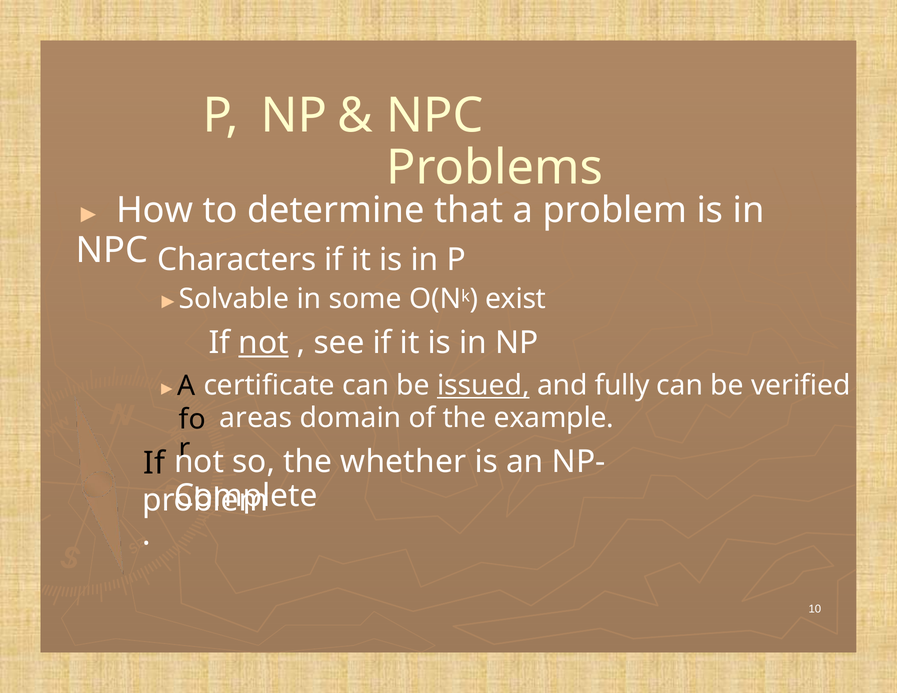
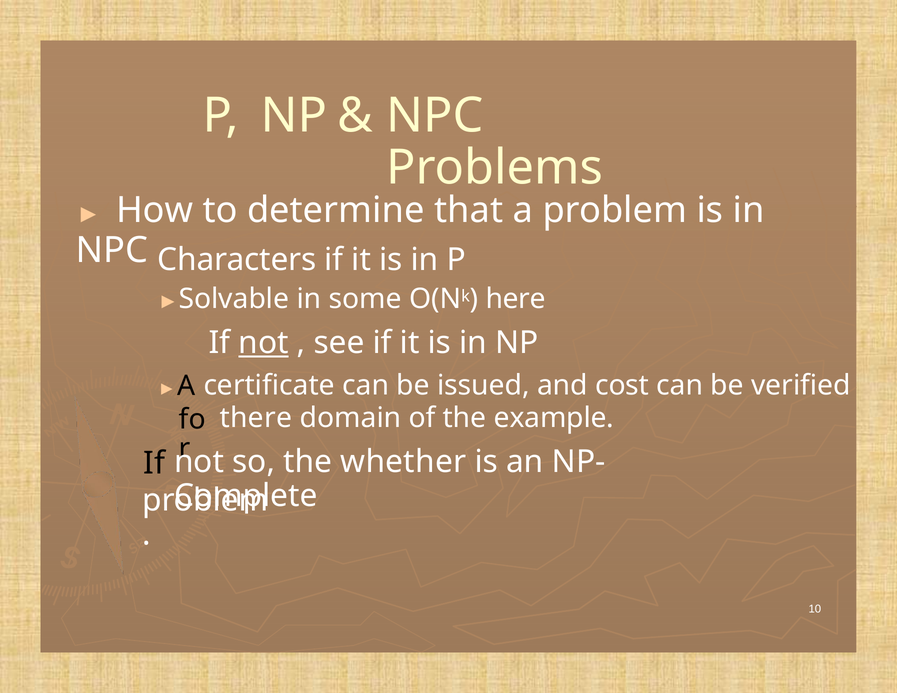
exist: exist -> here
issued underline: present -> none
fully: fully -> cost
areas: areas -> there
